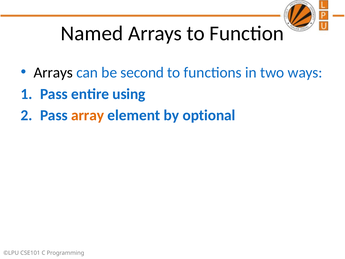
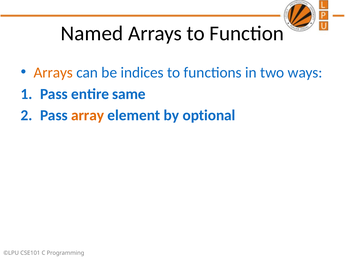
Arrays at (53, 72) colour: black -> orange
second: second -> indices
using: using -> same
